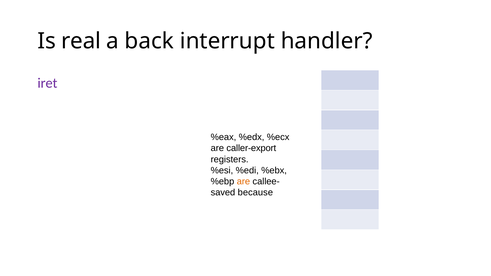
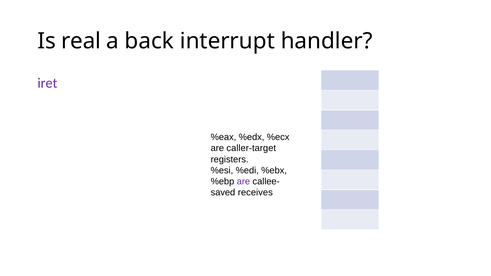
caller-export: caller-export -> caller-target
are at (243, 182) colour: orange -> purple
because: because -> receives
